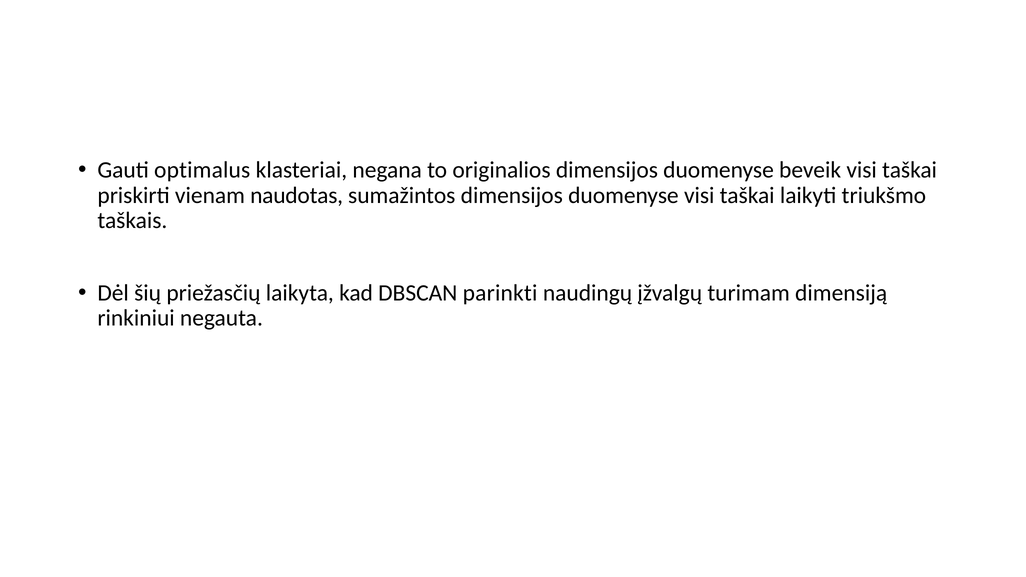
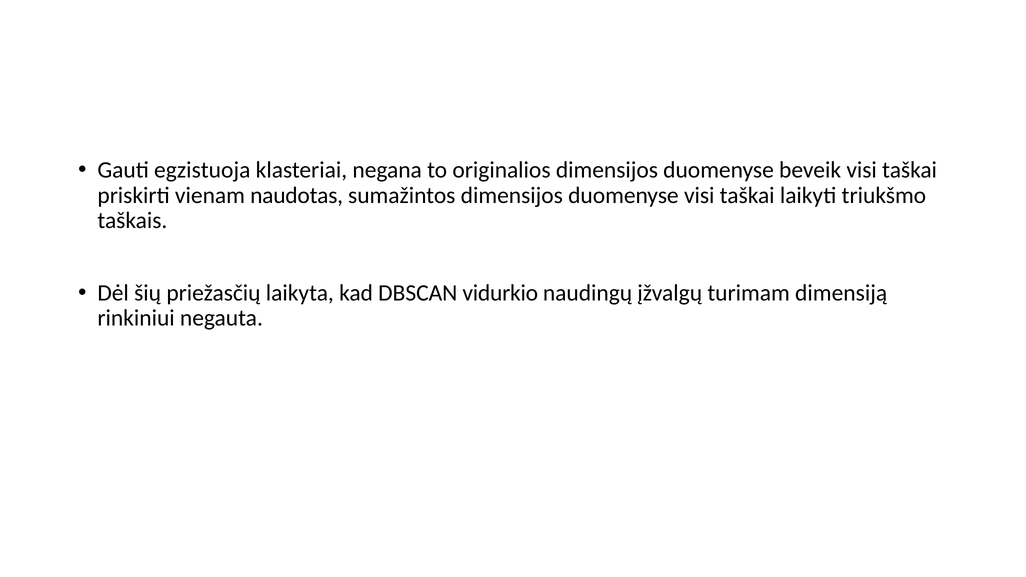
optimalus: optimalus -> egzistuoja
parinkti: parinkti -> vidurkio
